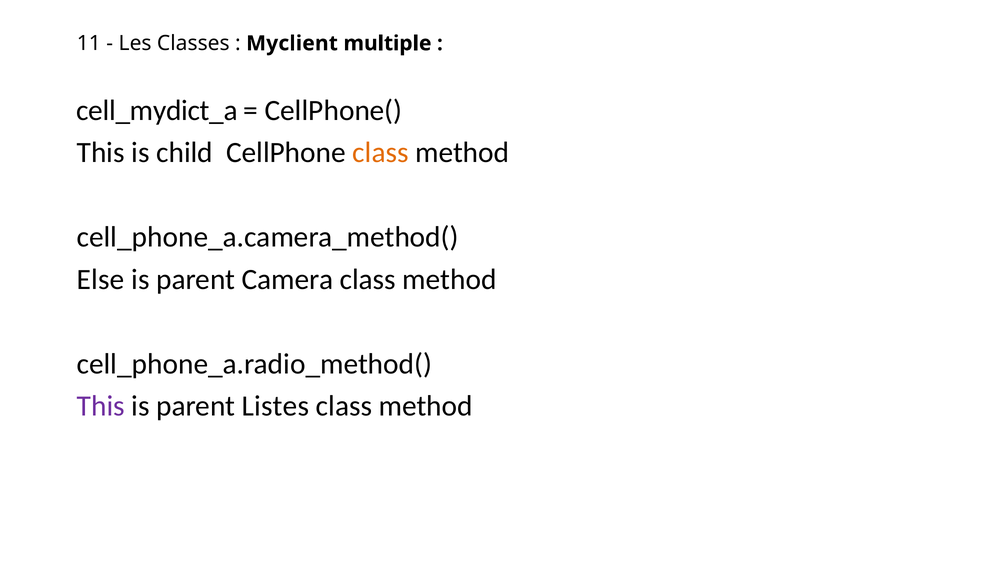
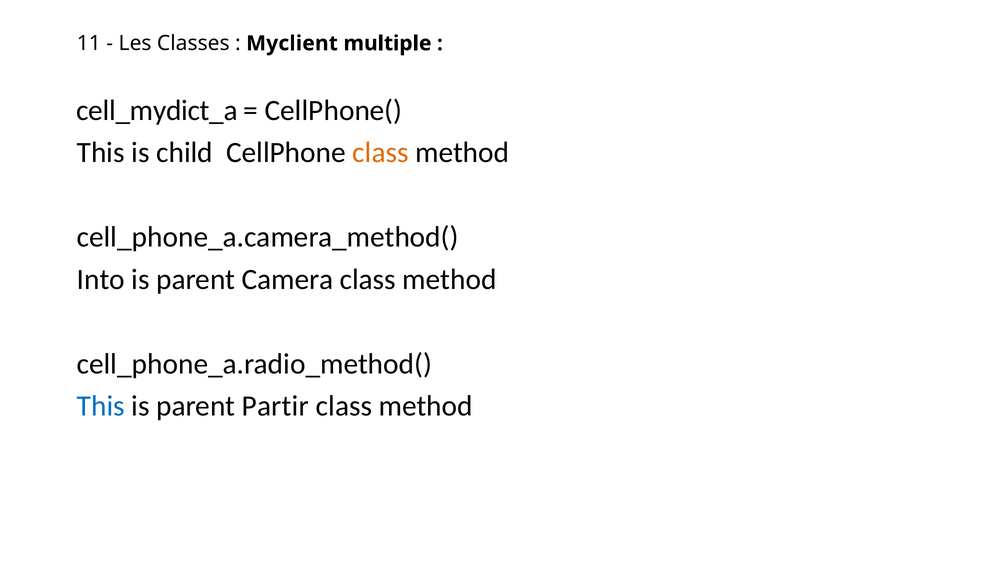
Else: Else -> Into
This at (101, 406) colour: purple -> blue
Listes: Listes -> Partir
